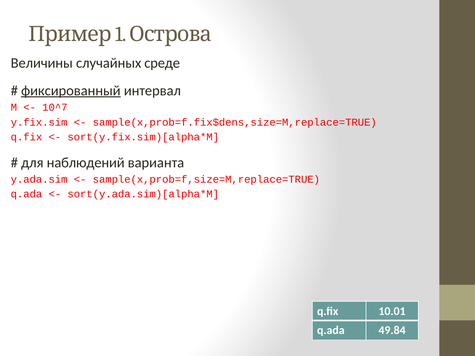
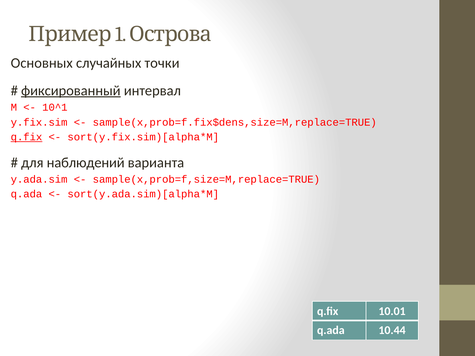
Величины: Величины -> Основных
среде: среде -> точки
10^7: 10^7 -> 10^1
q.fix at (26, 137) underline: none -> present
49.84: 49.84 -> 10.44
